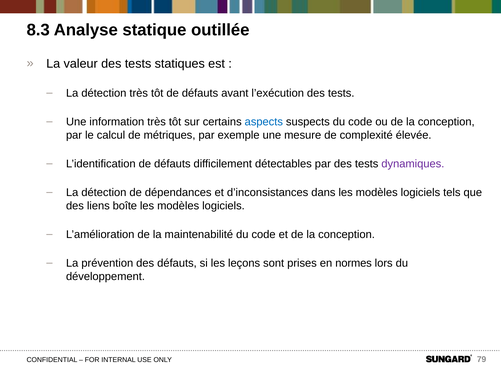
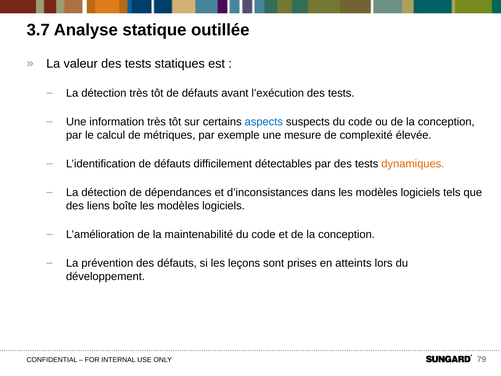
8.3: 8.3 -> 3.7
dynamiques colour: purple -> orange
normes: normes -> atteints
